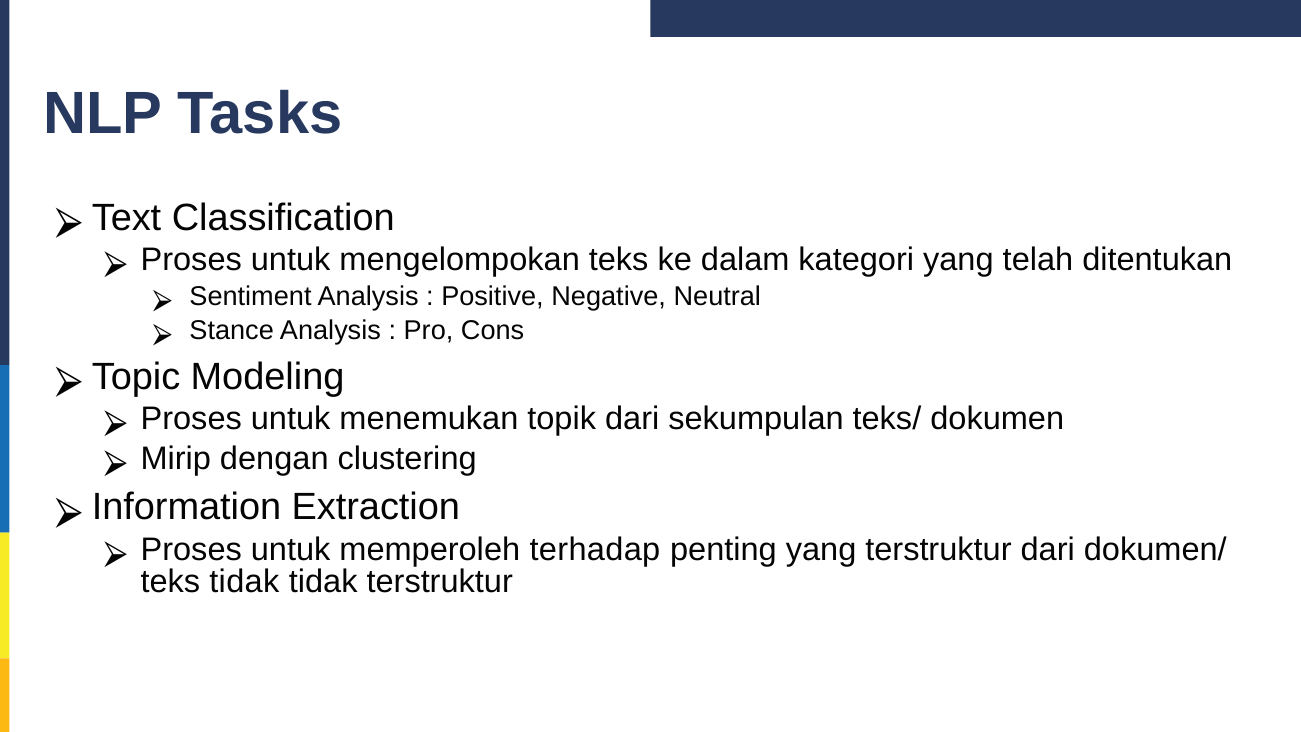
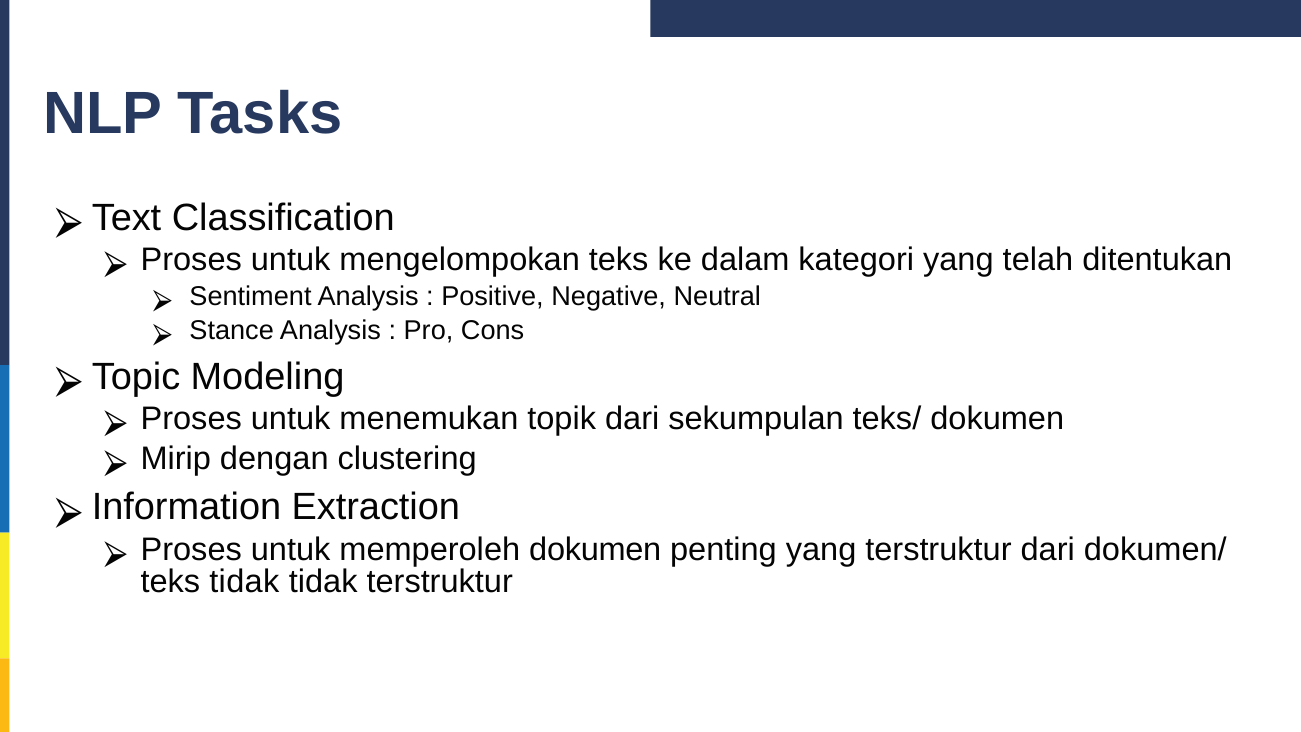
memperoleh terhadap: terhadap -> dokumen
